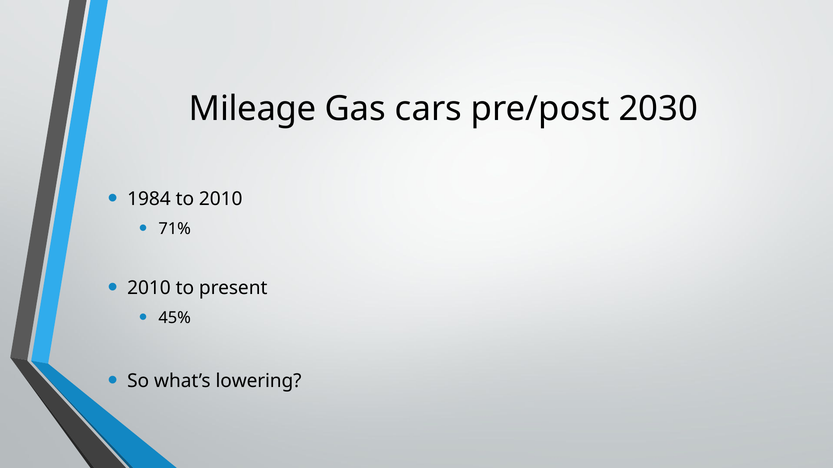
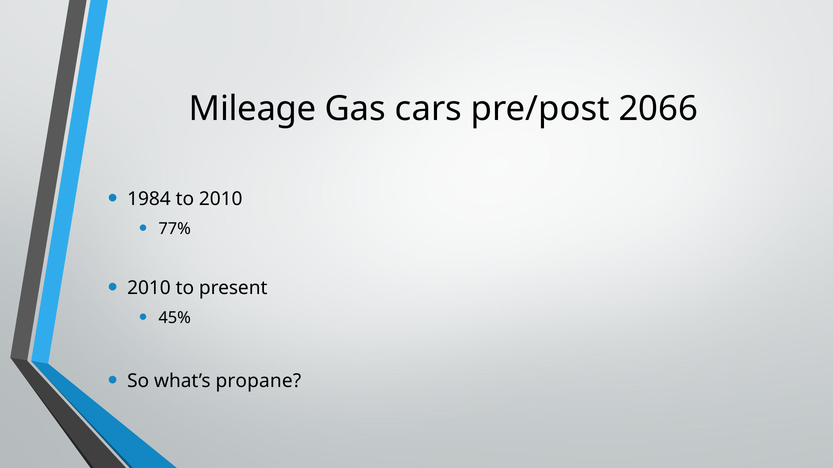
2030: 2030 -> 2066
71%: 71% -> 77%
lowering: lowering -> propane
